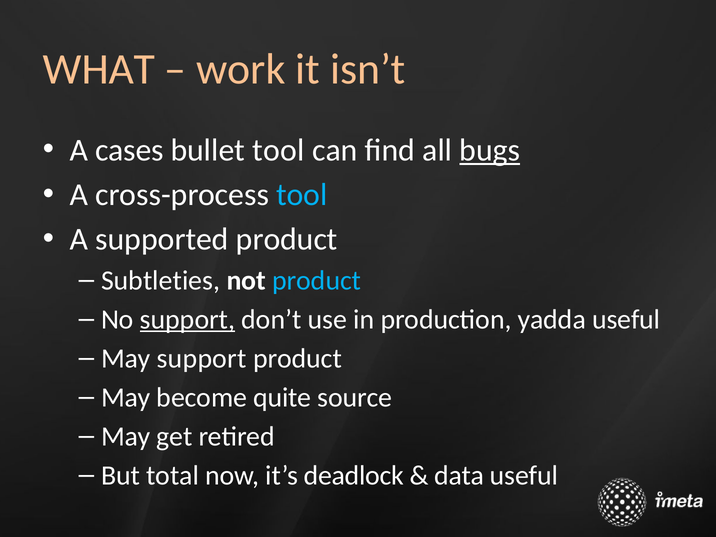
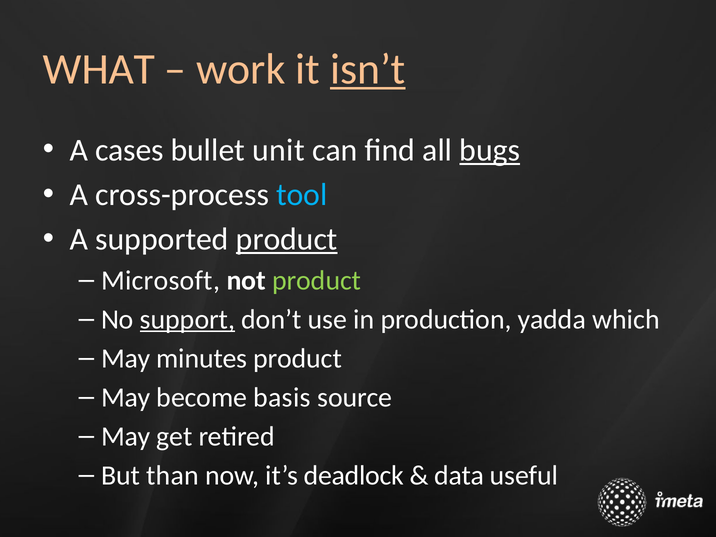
isn’t underline: none -> present
bullet tool: tool -> unit
product at (287, 239) underline: none -> present
Subtleties: Subtleties -> Microsoft
product at (317, 280) colour: light blue -> light green
yadda useful: useful -> which
May support: support -> minutes
quite: quite -> basis
total: total -> than
